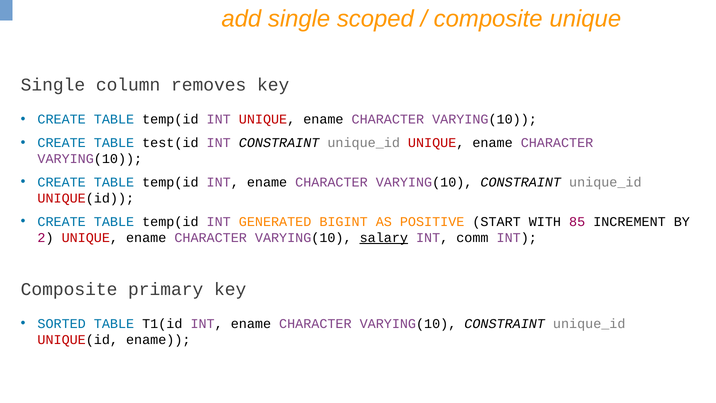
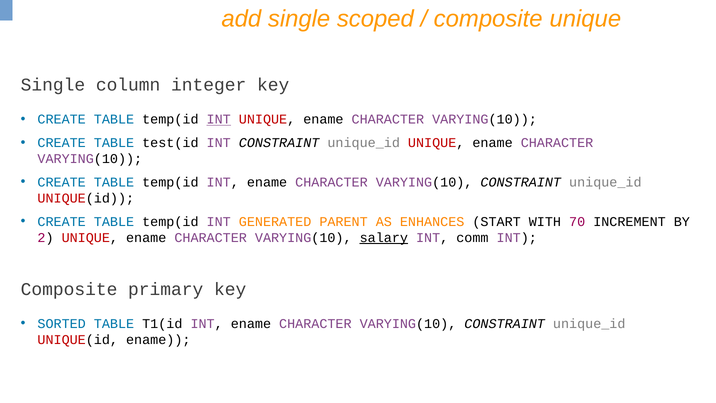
removes: removes -> integer
INT at (219, 119) underline: none -> present
BIGINT: BIGINT -> PARENT
POSITIVE: POSITIVE -> ENHANCES
85: 85 -> 70
